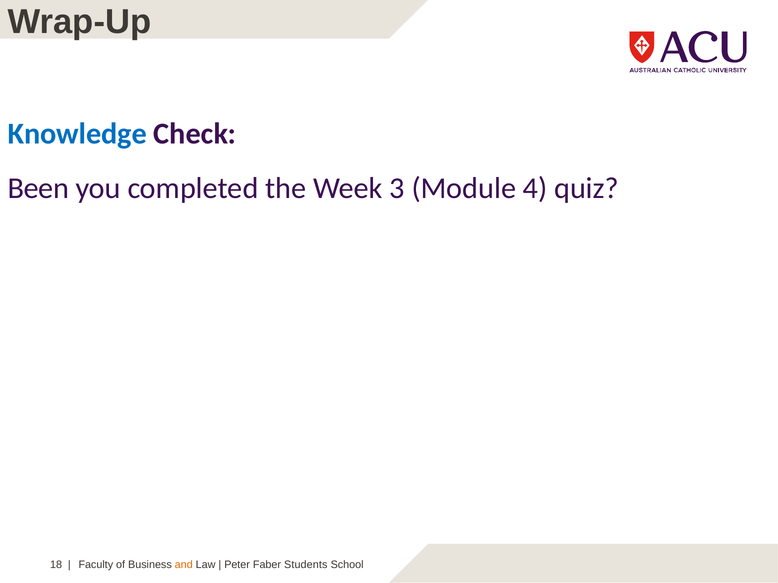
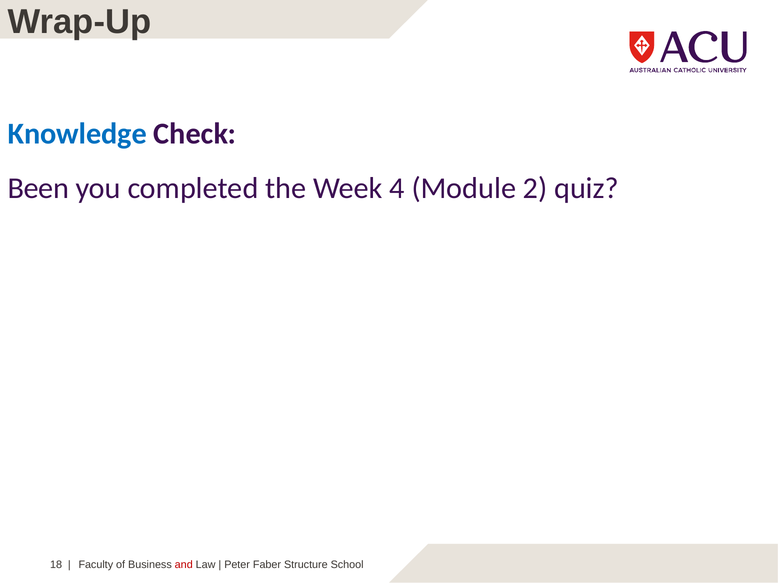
3: 3 -> 4
4: 4 -> 2
and colour: orange -> red
Students: Students -> Structure
